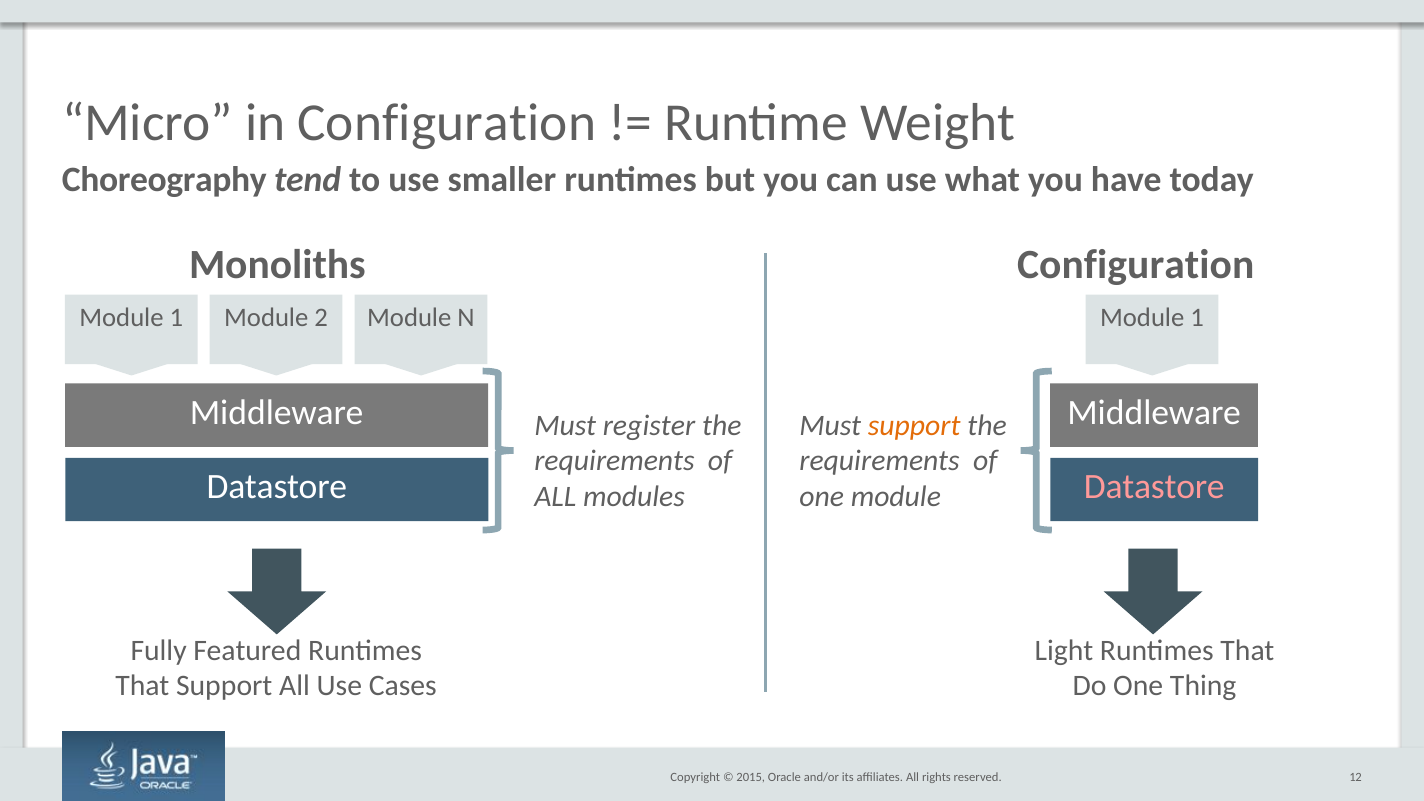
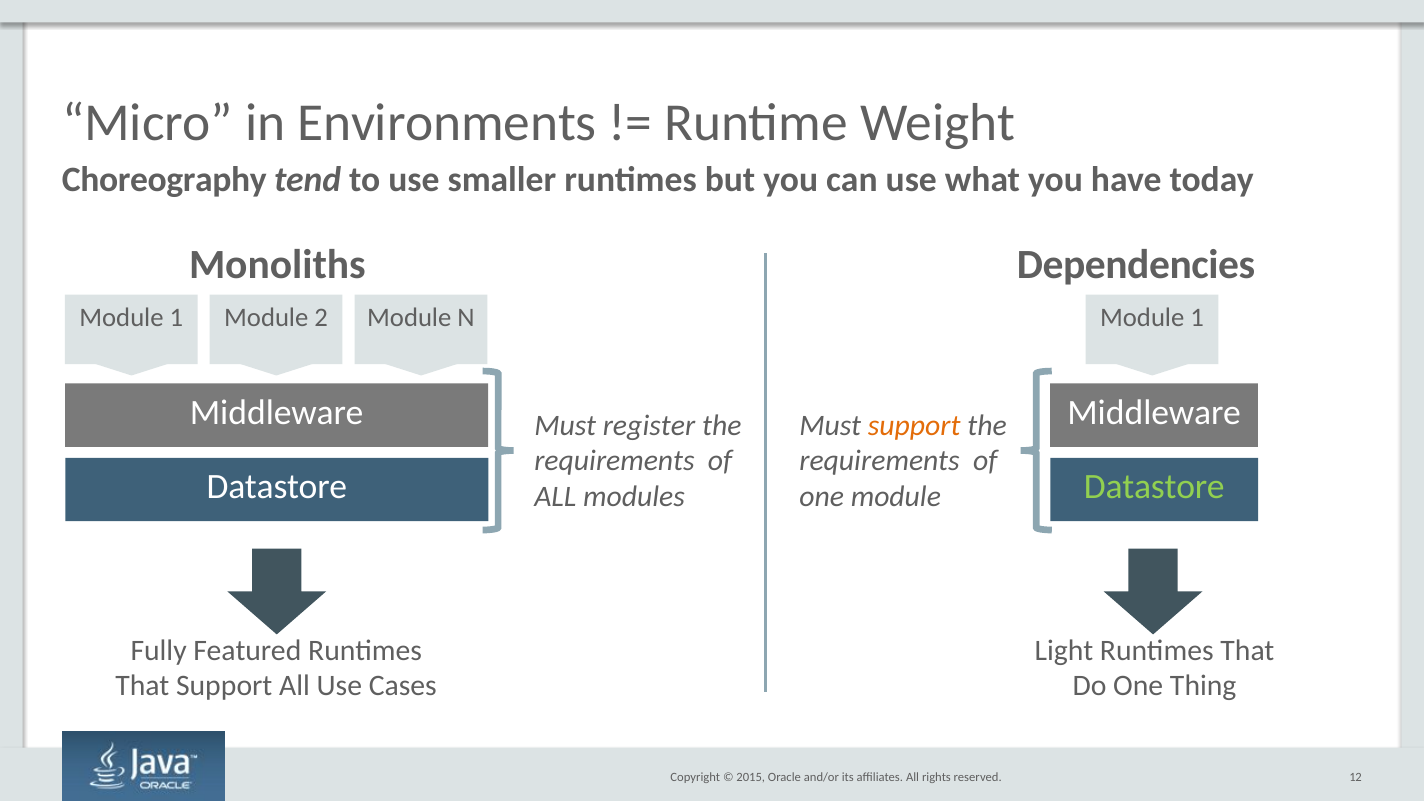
in Configuration: Configuration -> Environments
Monoliths Configuration: Configuration -> Dependencies
Datastore at (1154, 487) colour: pink -> light green
